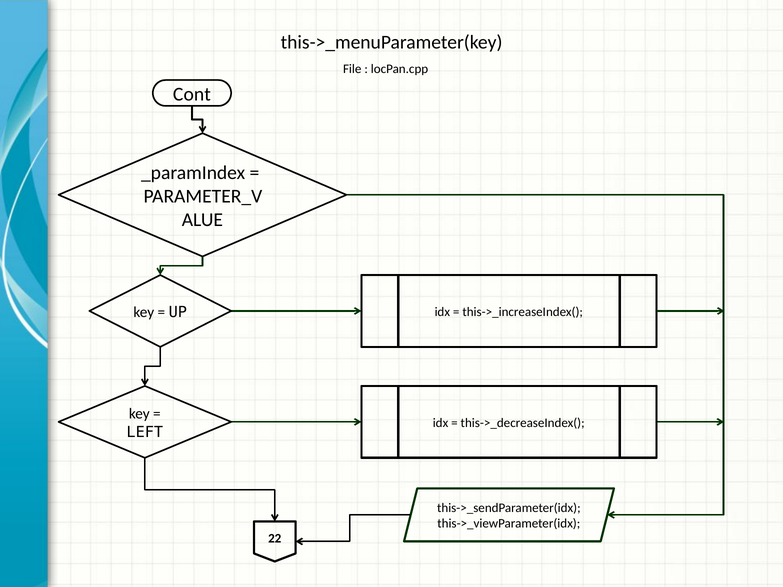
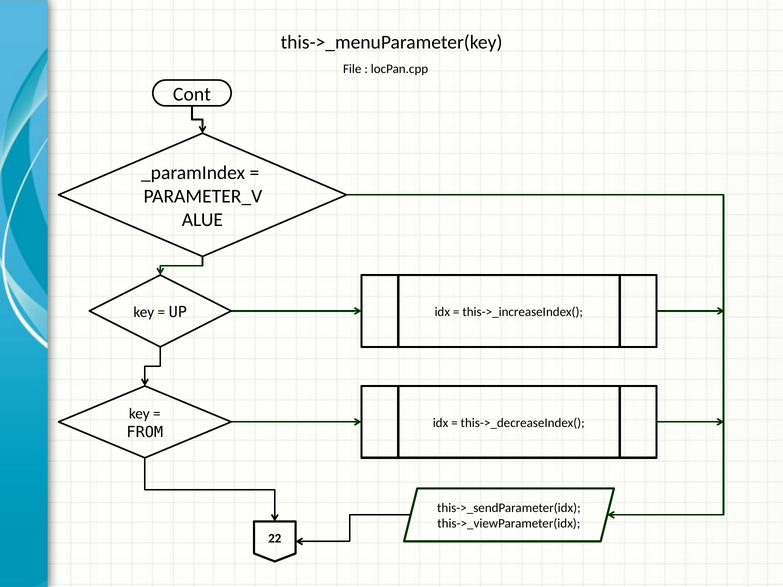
LEFT: LEFT -> FROM
